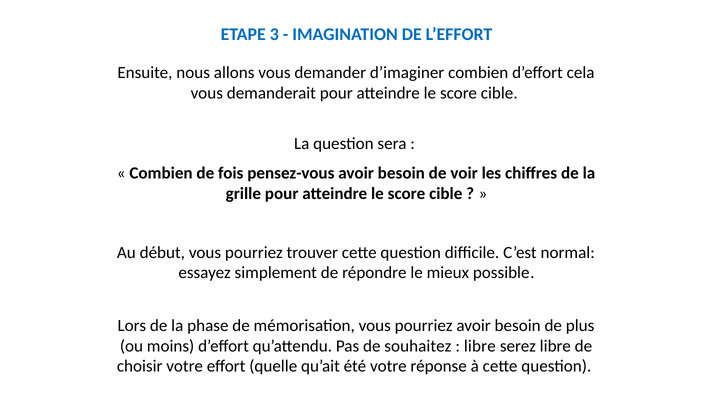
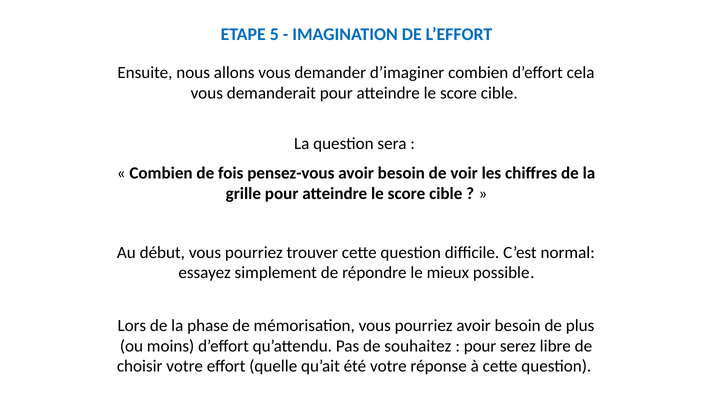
3: 3 -> 5
libre at (480, 346): libre -> pour
